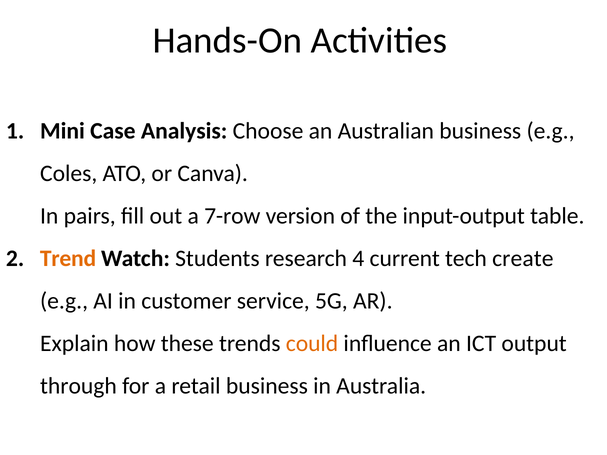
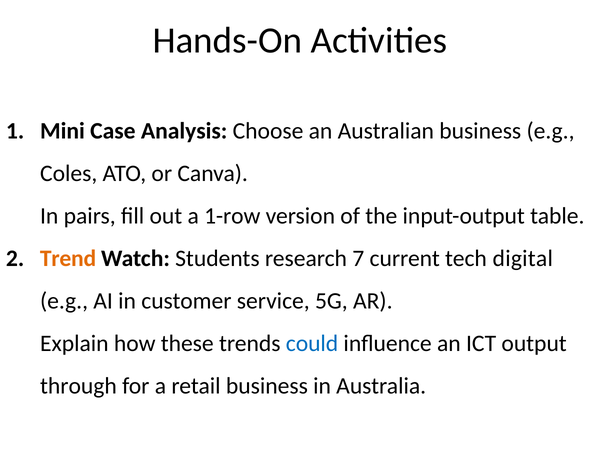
7-row: 7-row -> 1-row
4: 4 -> 7
create: create -> digital
could colour: orange -> blue
